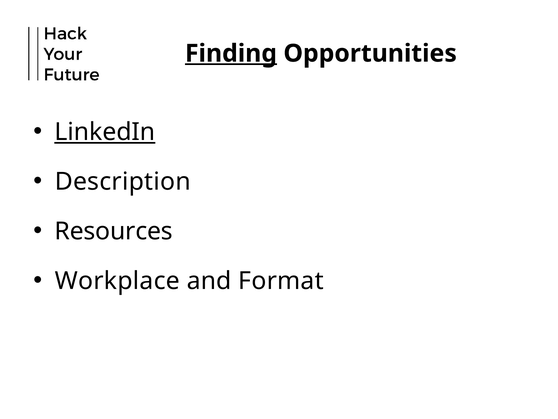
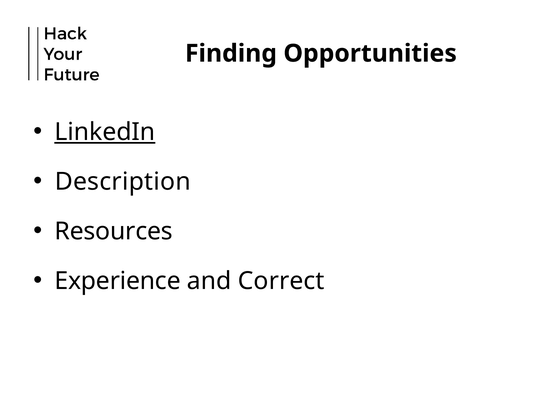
Finding underline: present -> none
Workplace: Workplace -> Experience
Format: Format -> Correct
